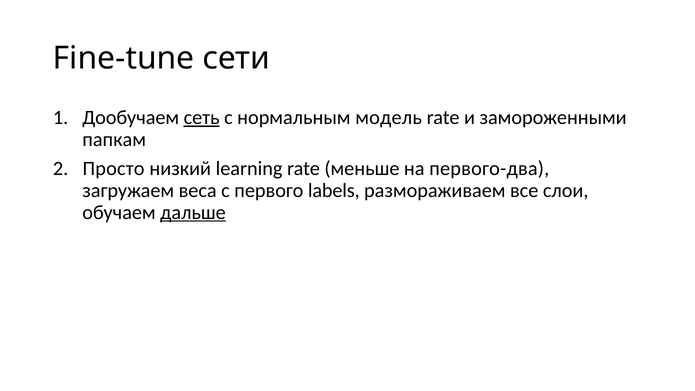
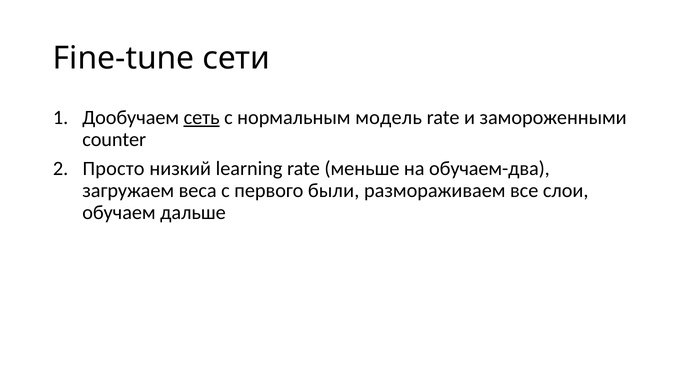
папкам: папкам -> counter
первого-два: первого-два -> обучаем-два
labels: labels -> были
дальше underline: present -> none
